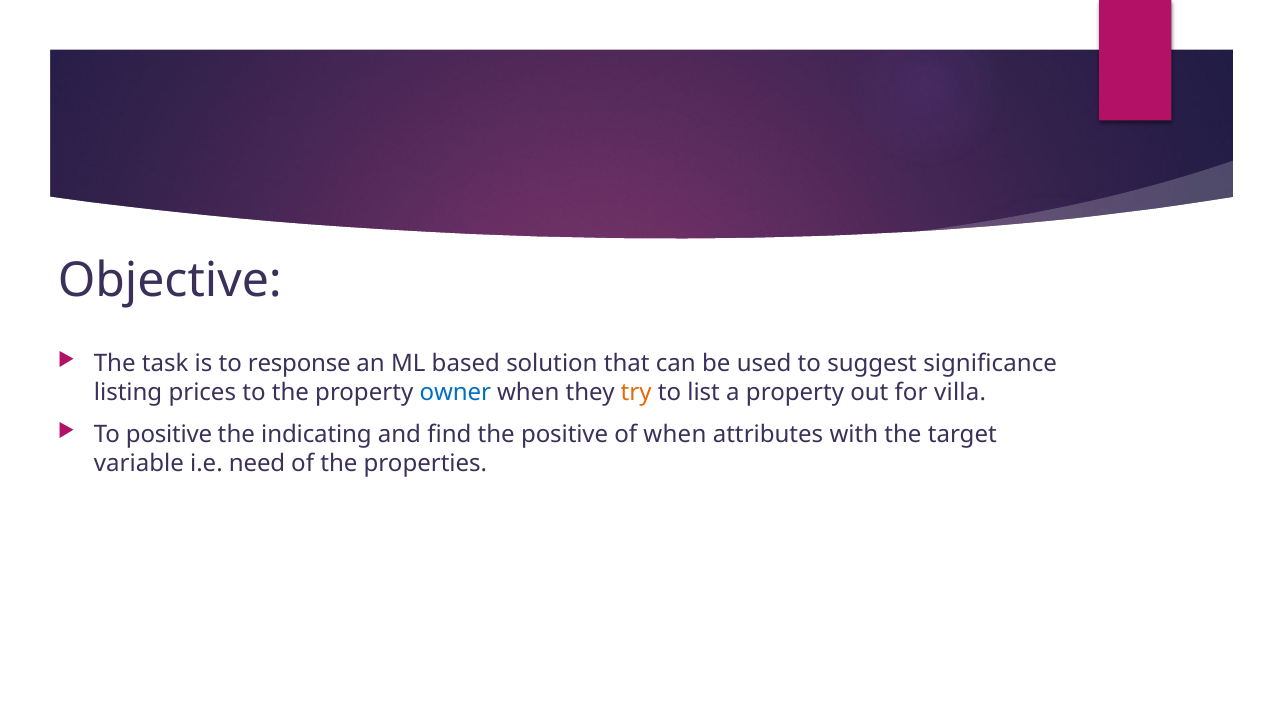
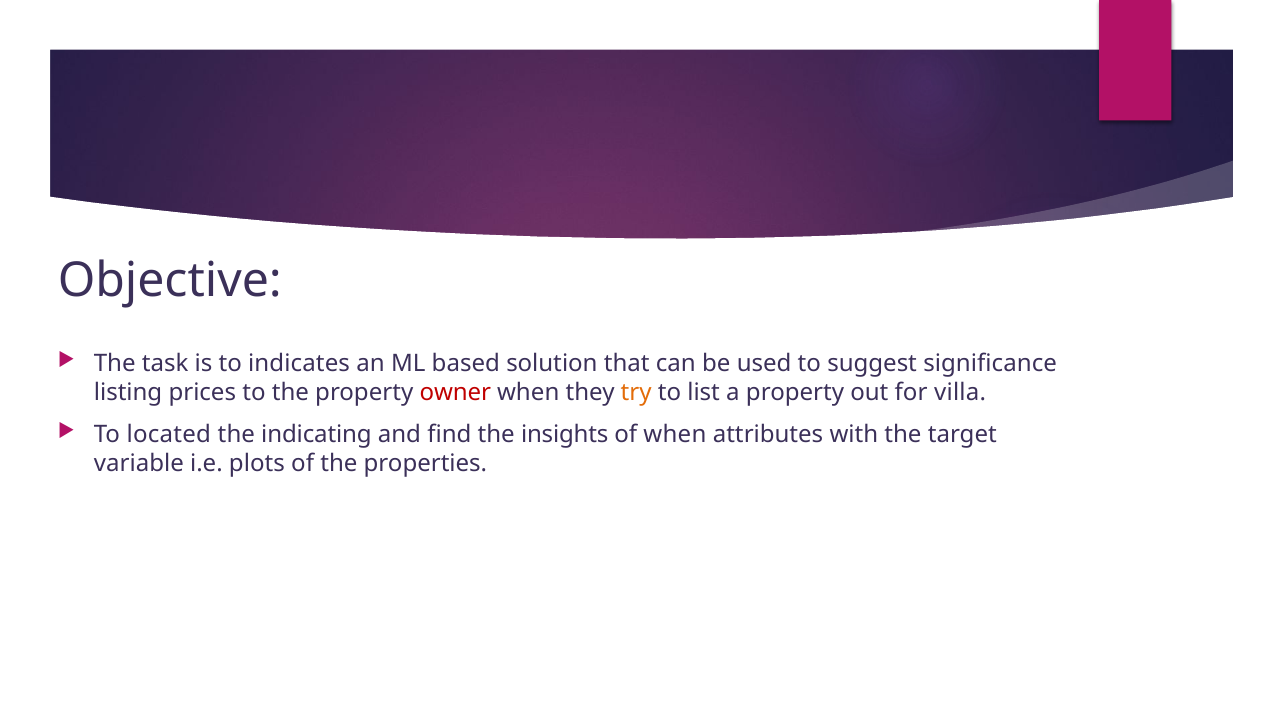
response: response -> indicates
owner colour: blue -> red
To positive: positive -> located
the positive: positive -> insights
need: need -> plots
